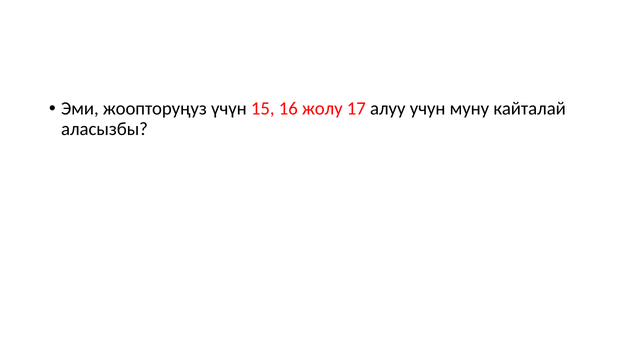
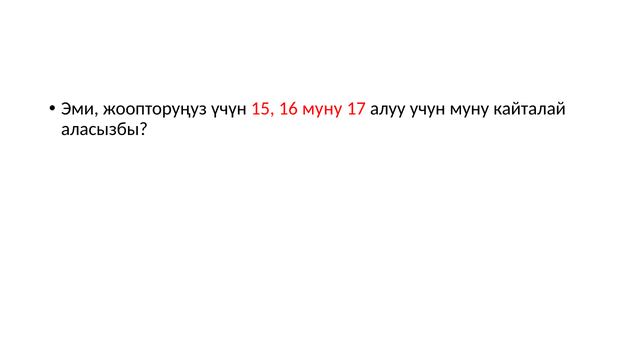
16 жолу: жолу -> муну
